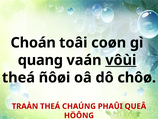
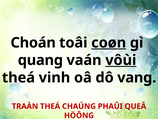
coøn underline: none -> present
ñôøi: ñôøi -> vinh
chôø: chôø -> vang
